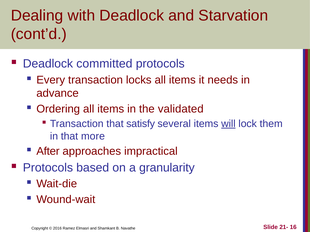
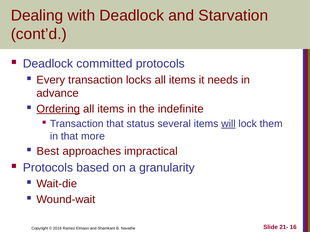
Ordering underline: none -> present
validated: validated -> indefinite
satisfy: satisfy -> status
After: After -> Best
